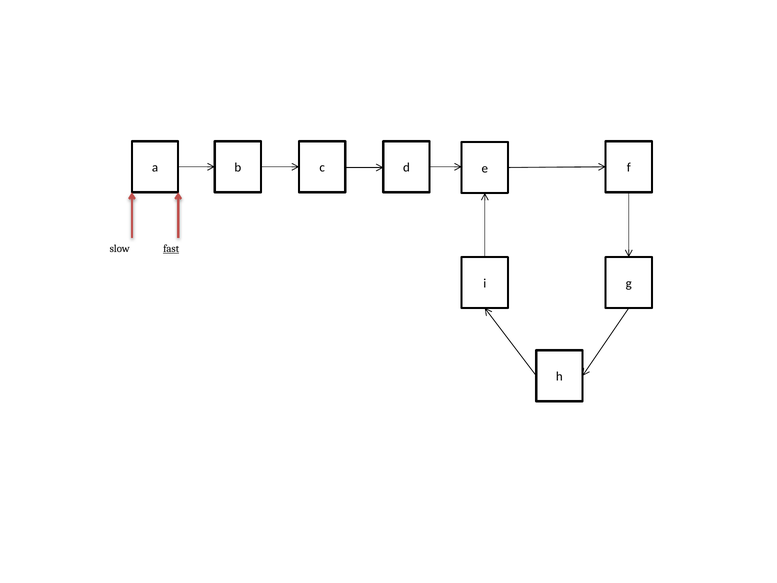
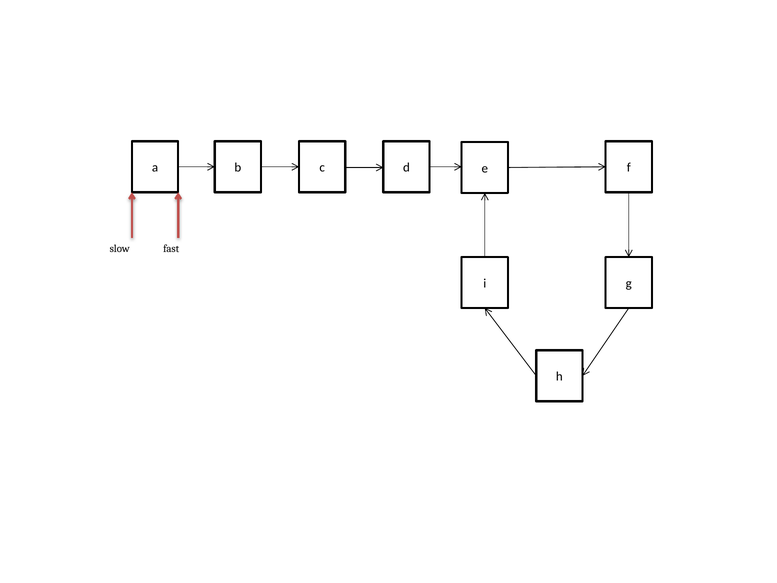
fast underline: present -> none
